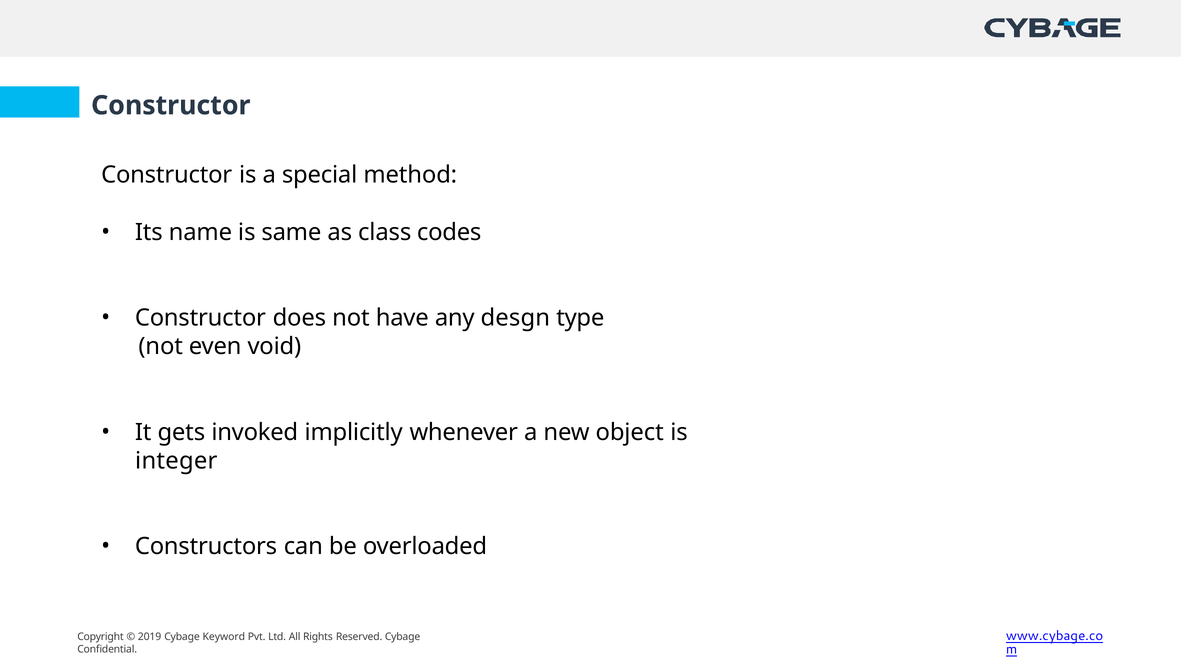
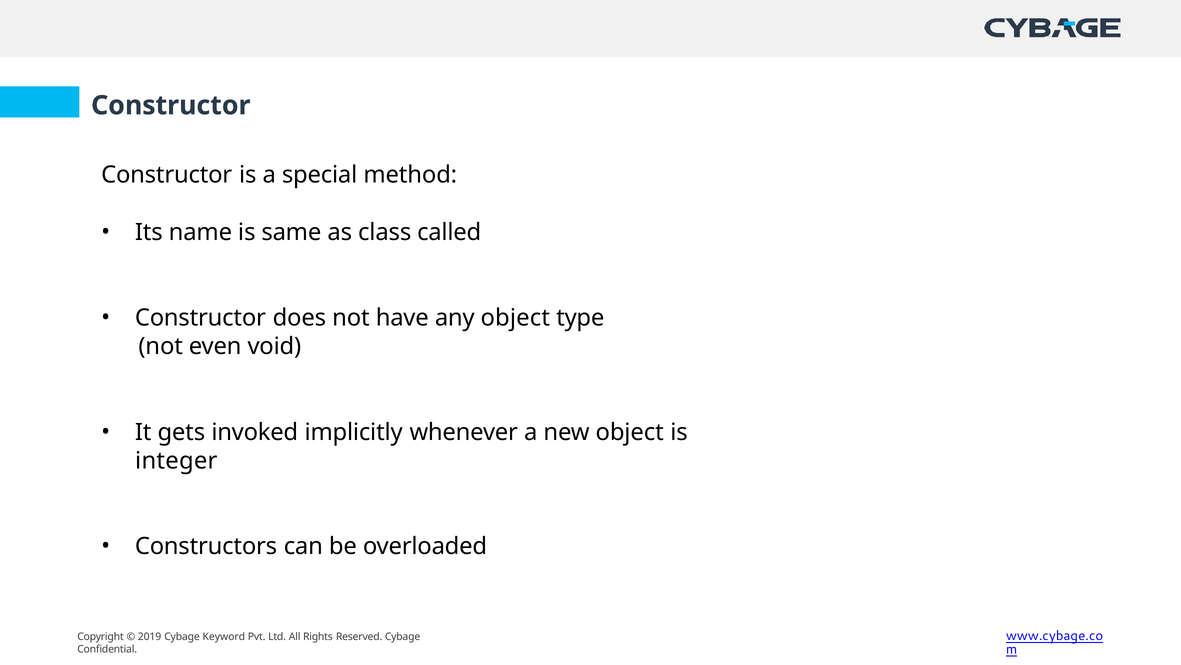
codes: codes -> called
any desgn: desgn -> object
